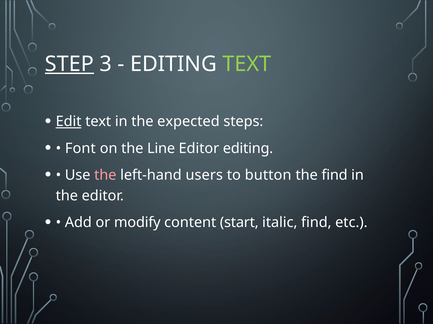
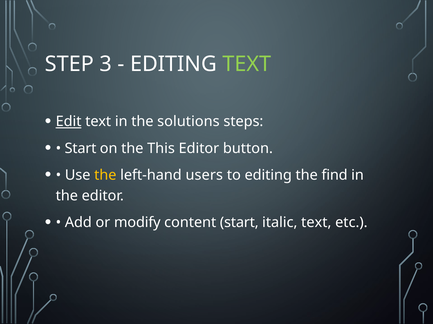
STEP underline: present -> none
expected: expected -> solutions
Font at (80, 149): Font -> Start
Line: Line -> This
Editor editing: editing -> button
the at (105, 175) colour: pink -> yellow
to button: button -> editing
italic find: find -> text
